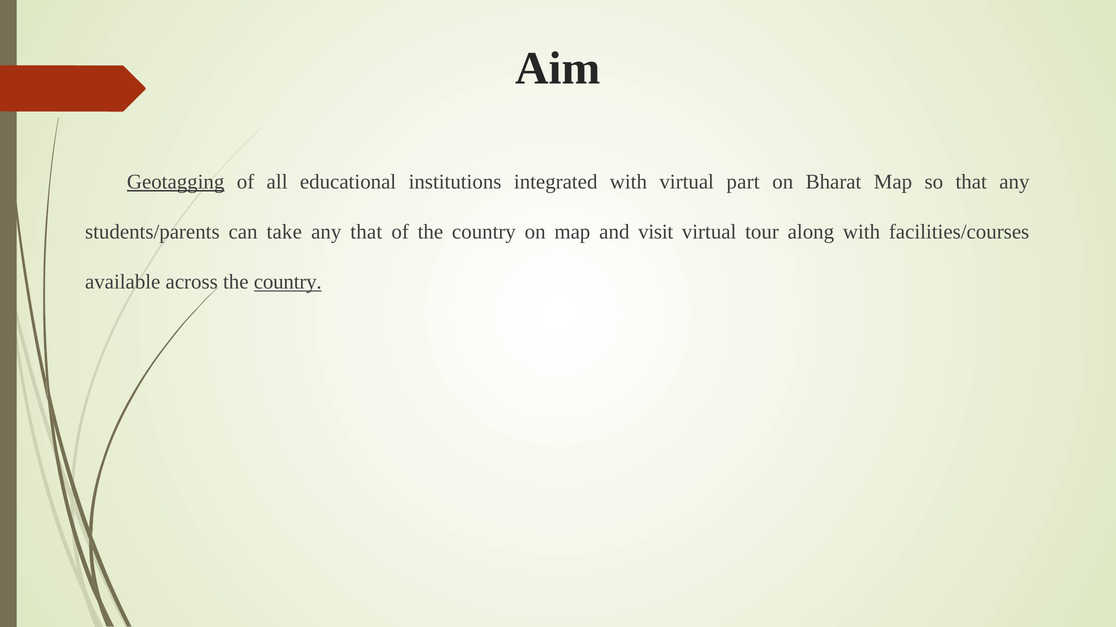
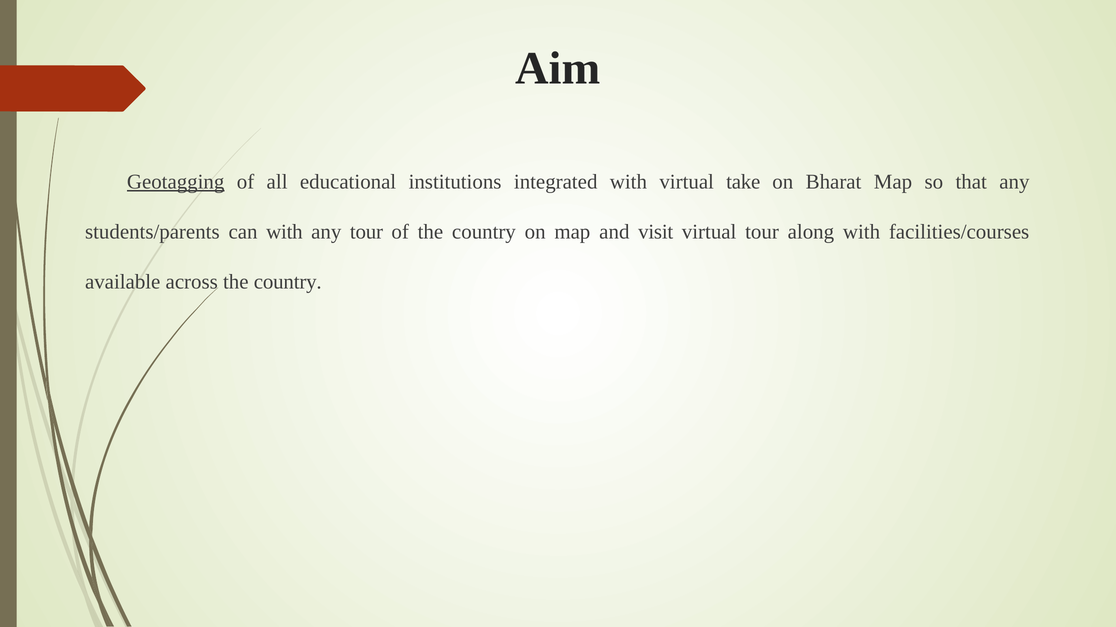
part: part -> take
can take: take -> with
any that: that -> tour
country at (288, 282) underline: present -> none
